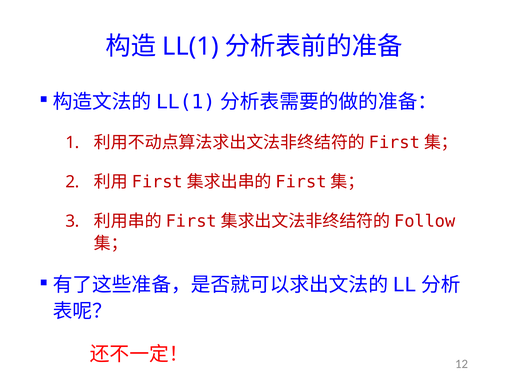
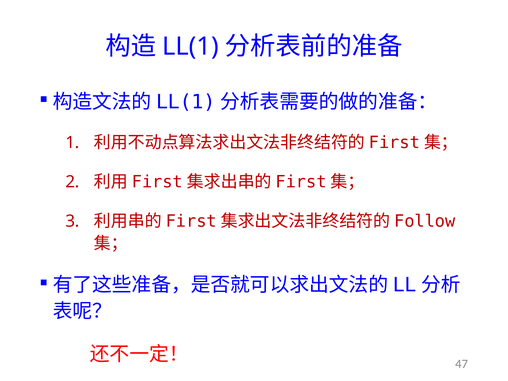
12: 12 -> 47
